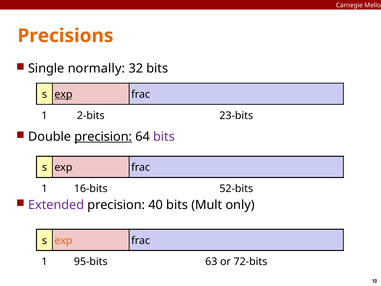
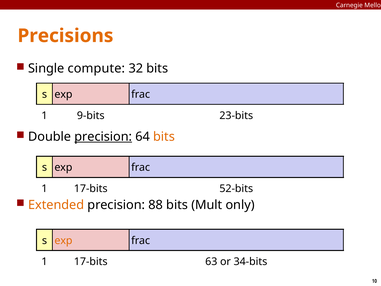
normally: normally -> compute
exp at (63, 94) underline: present -> none
2-bits: 2-bits -> 9-bits
bits at (164, 136) colour: purple -> orange
16-bits at (91, 188): 16-bits -> 17-bits
Extended colour: purple -> orange
40: 40 -> 88
95-bits at (91, 262): 95-bits -> 17-bits
72-bits: 72-bits -> 34-bits
